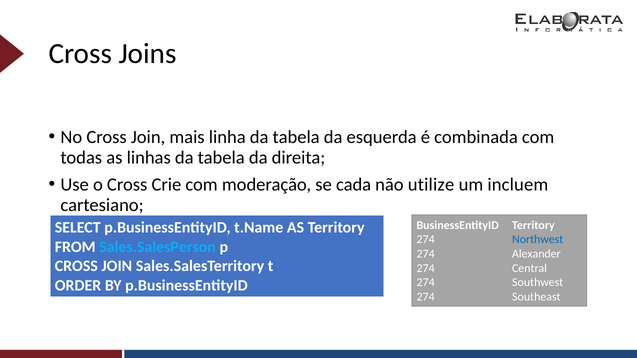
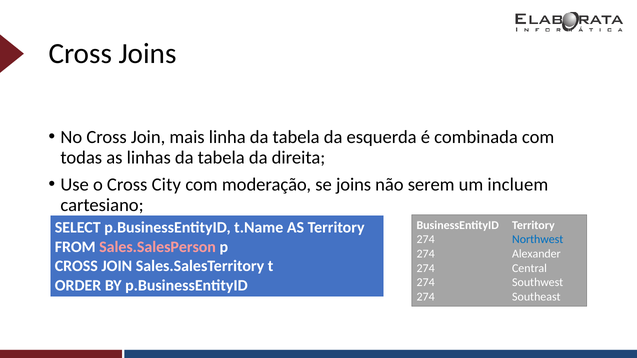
Crie: Crie -> City
se cada: cada -> joins
utilize: utilize -> serem
Sales.SalesPerson colour: light blue -> pink
